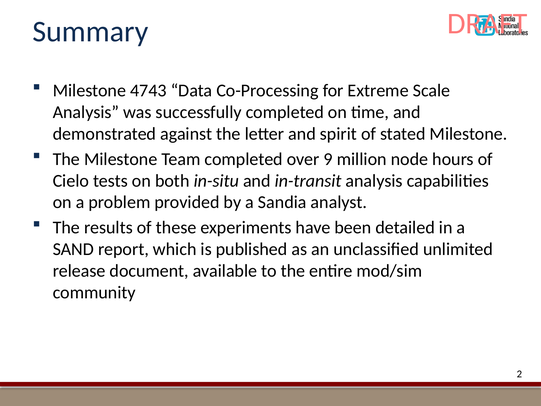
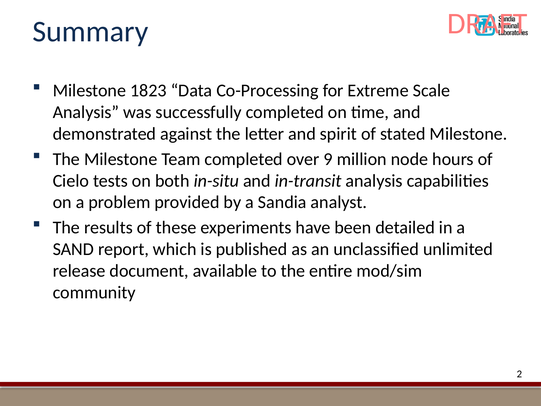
4743: 4743 -> 1823
